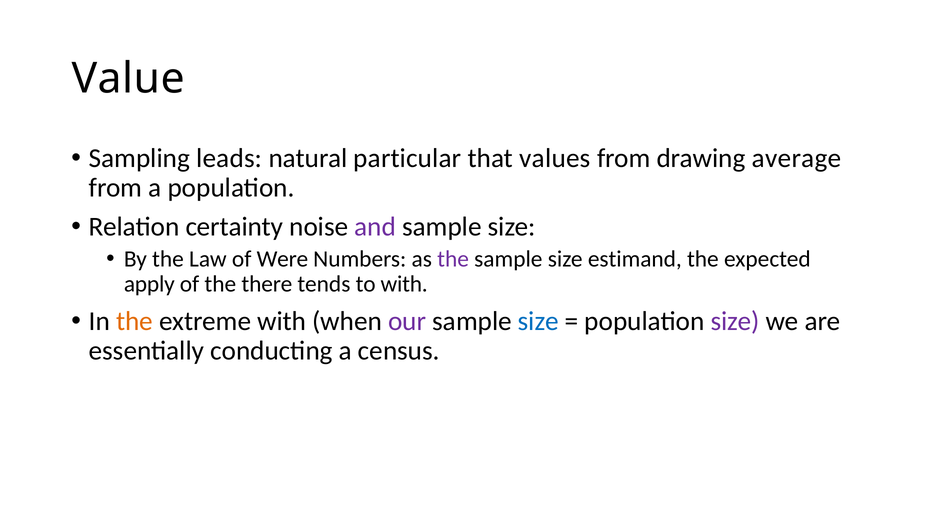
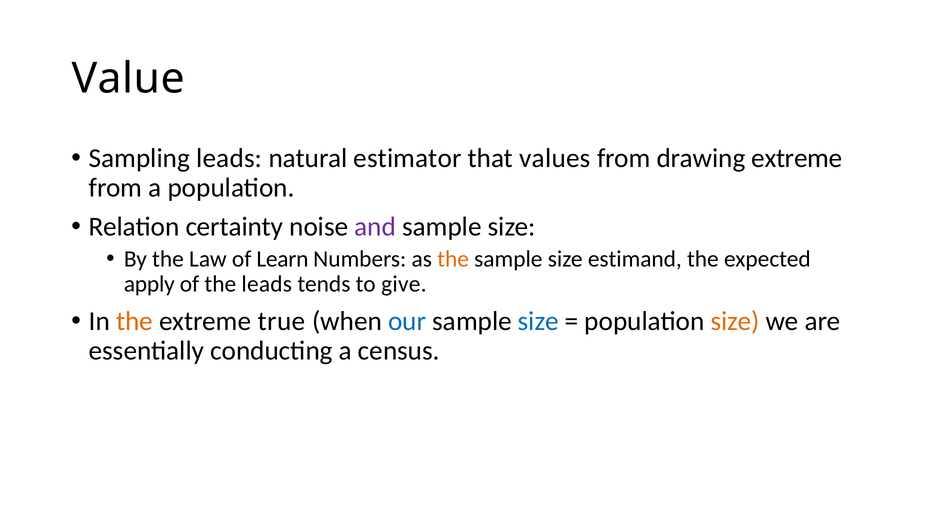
particular: particular -> estimator
drawing average: average -> extreme
Were: Were -> Learn
the at (453, 259) colour: purple -> orange
the there: there -> leads
to with: with -> give
extreme with: with -> true
our colour: purple -> blue
size at (735, 321) colour: purple -> orange
